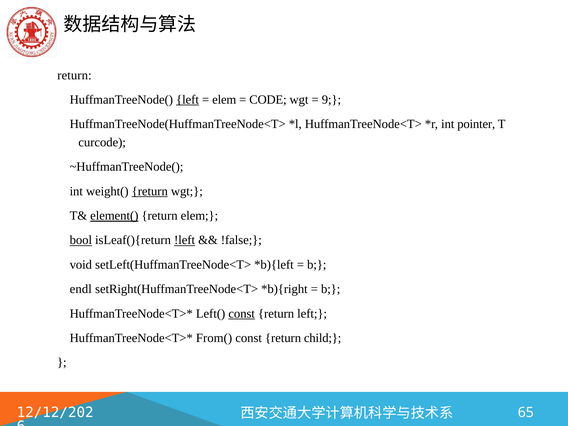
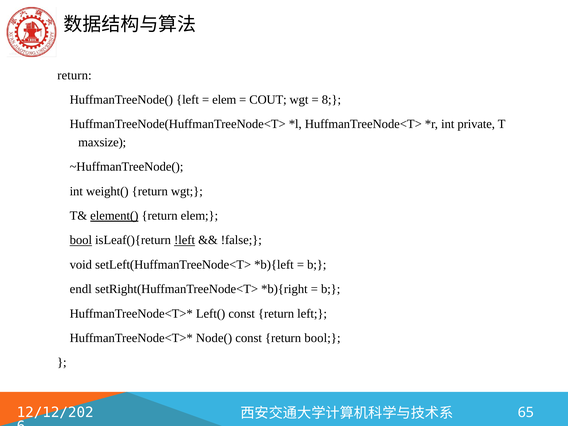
left at (188, 100) underline: present -> none
CODE: CODE -> COUT
9: 9 -> 8
pointer: pointer -> private
curcode: curcode -> maxsize
return at (150, 191) underline: present -> none
const at (242, 314) underline: present -> none
From(: From( -> Node(
return child: child -> bool
